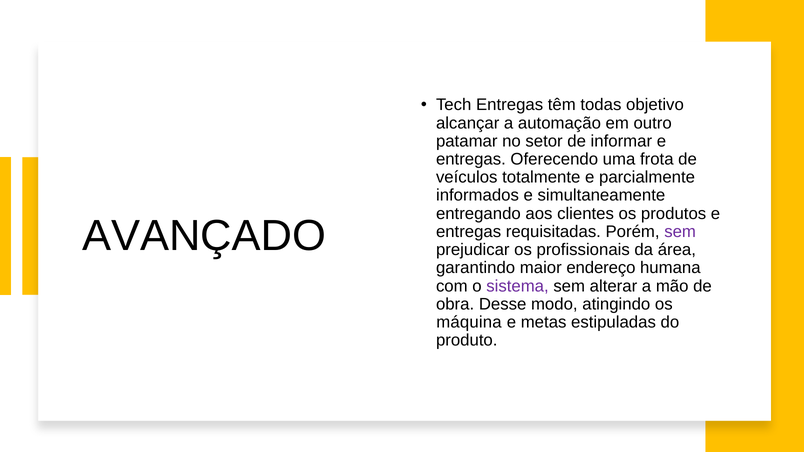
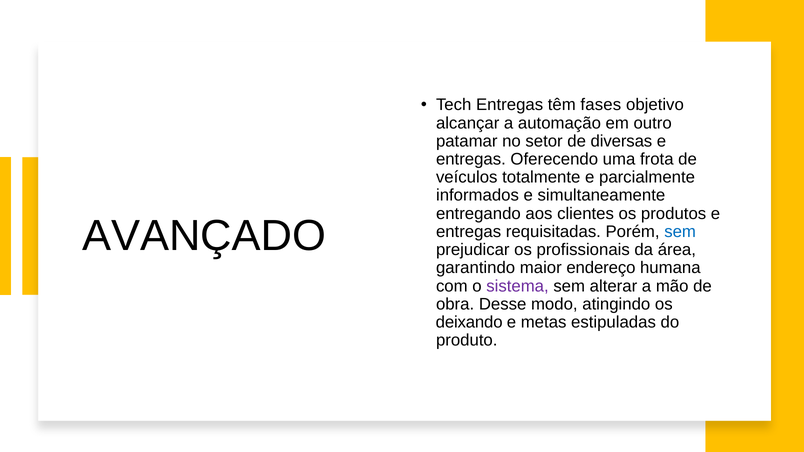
todas: todas -> fases
informar: informar -> diversas
sem at (680, 232) colour: purple -> blue
máquina: máquina -> deixando
